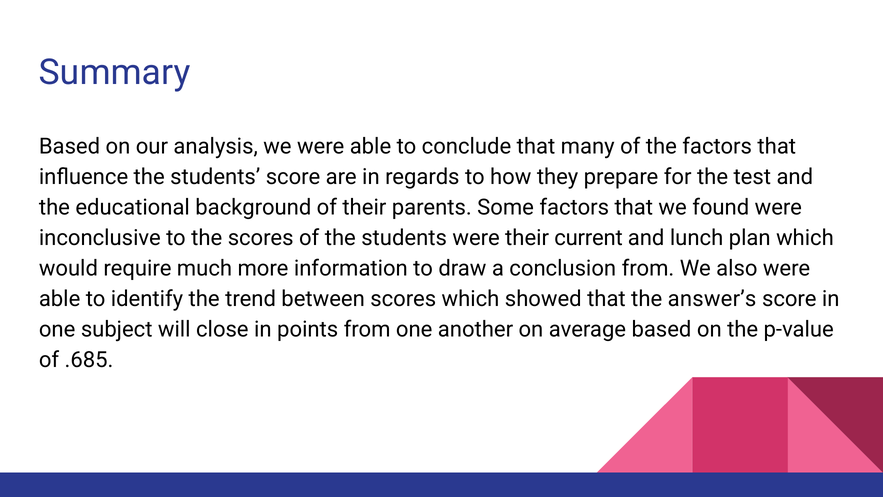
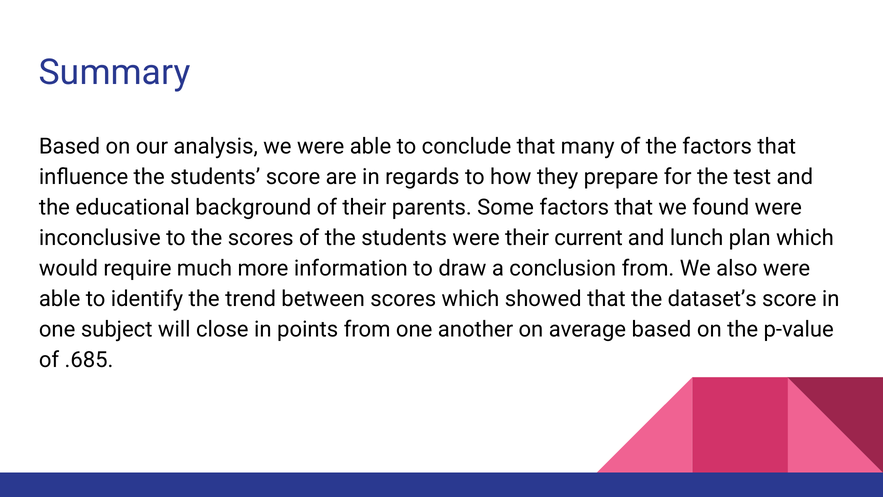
answer’s: answer’s -> dataset’s
